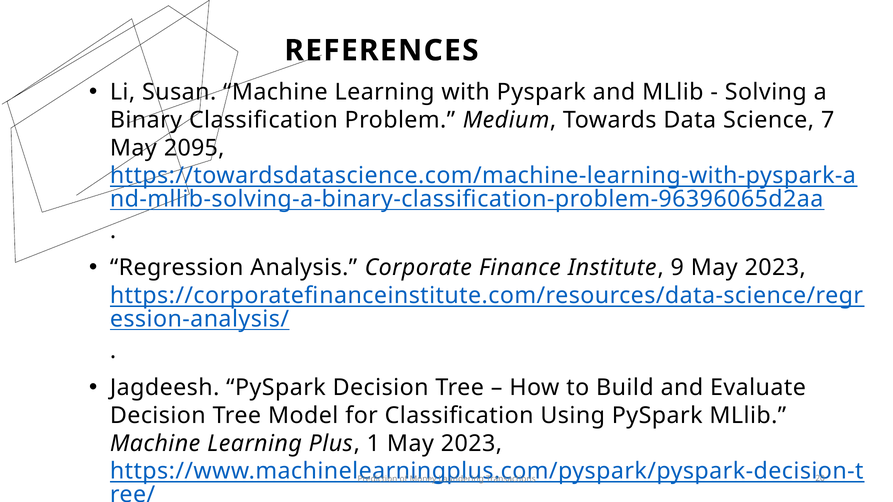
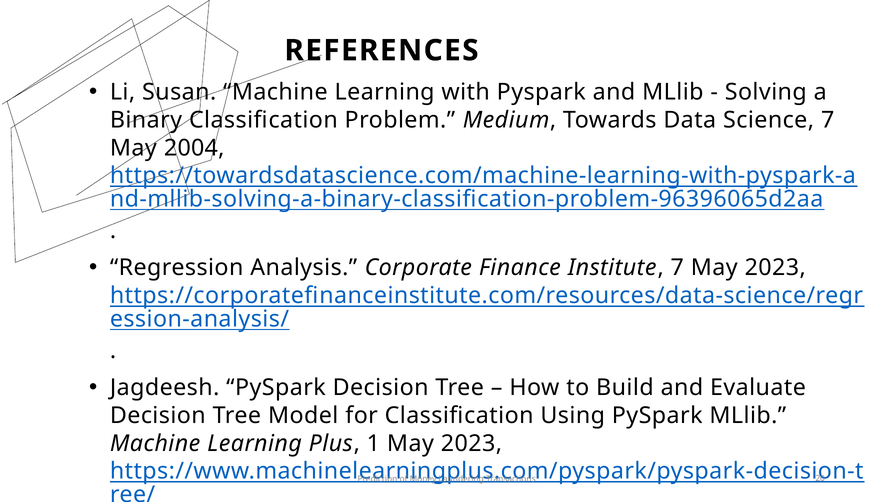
2095: 2095 -> 2004
Institute 9: 9 -> 7
